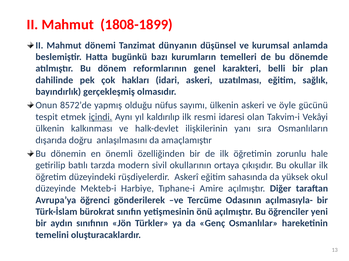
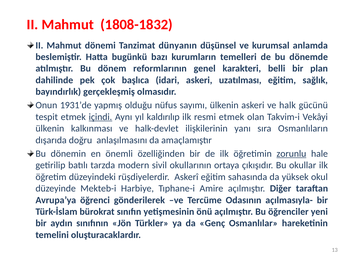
1808-1899: 1808-1899 -> 1808-1832
hakları: hakları -> başlıca
8572’de: 8572’de -> 1931’de
öyle: öyle -> halk
resmi idaresi: idaresi -> etmek
zorunlu underline: none -> present
